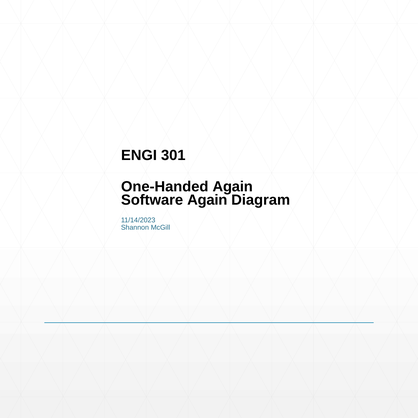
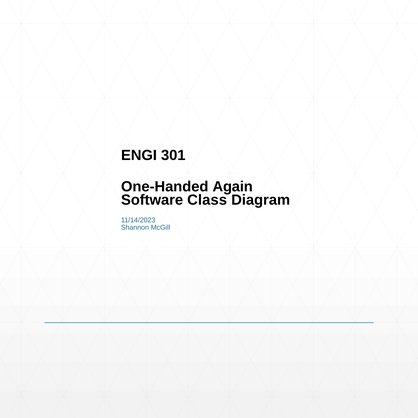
Software Again: Again -> Class
